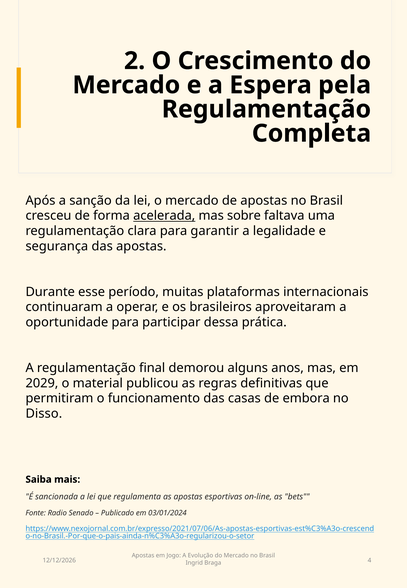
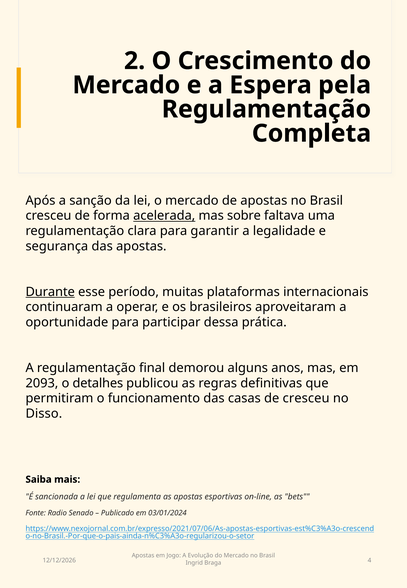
Durante underline: none -> present
2029: 2029 -> 2093
material: material -> detalhes
de embora: embora -> cresceu
